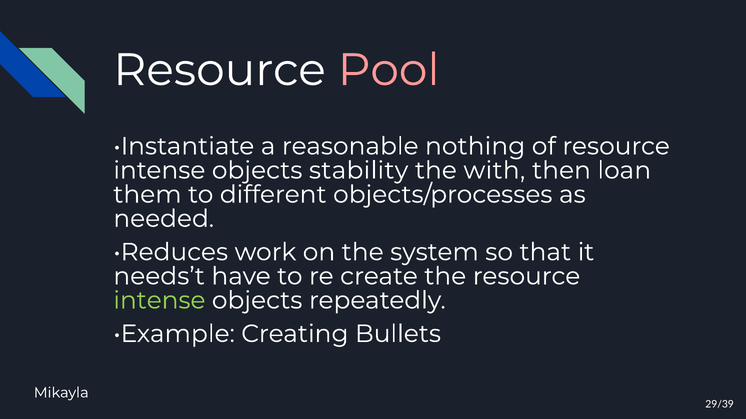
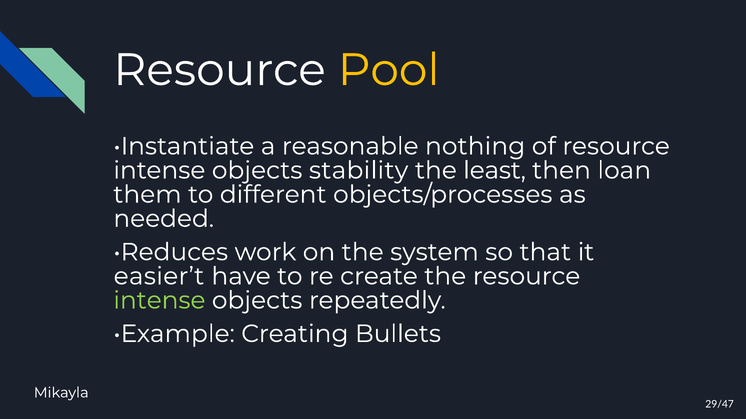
Pool colour: pink -> yellow
with: with -> least
needs’t: needs’t -> easier’t
29/39: 29/39 -> 29/47
